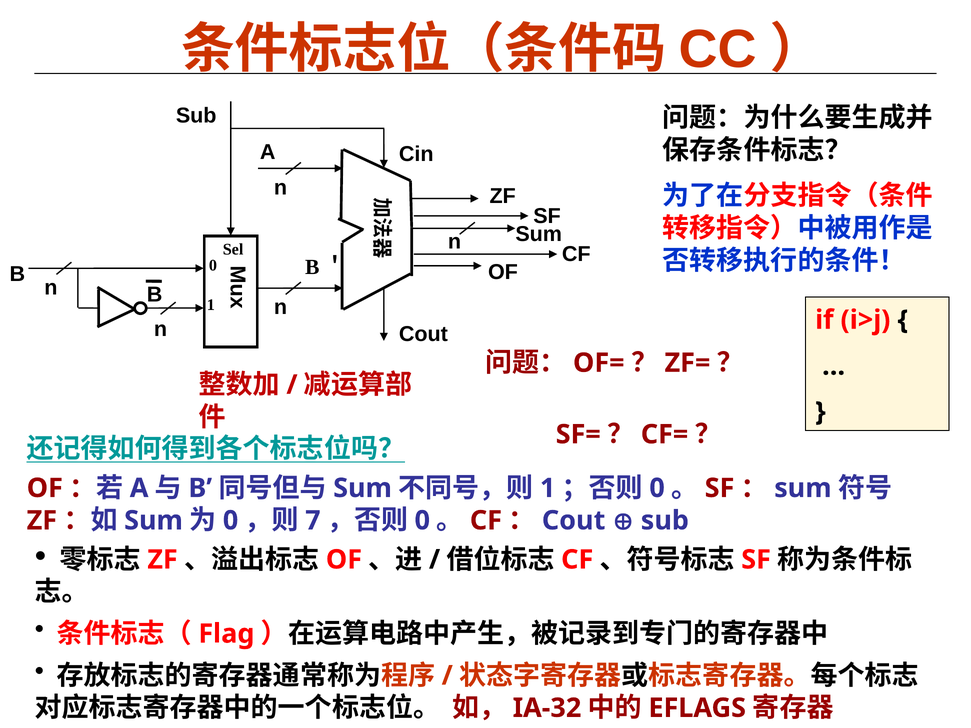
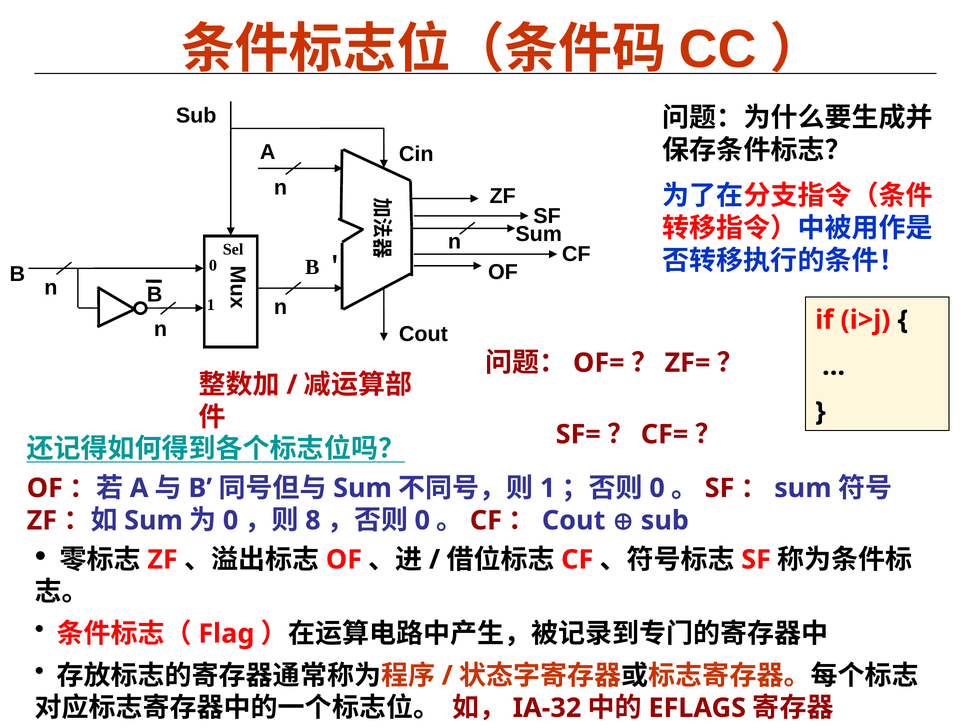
7: 7 -> 8
